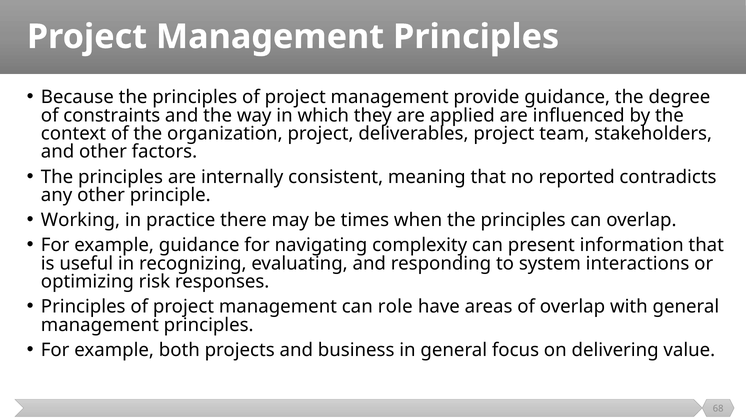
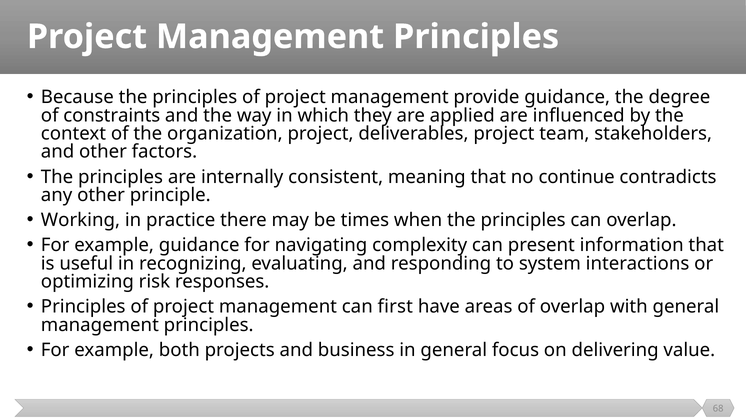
reported: reported -> continue
role: role -> first
